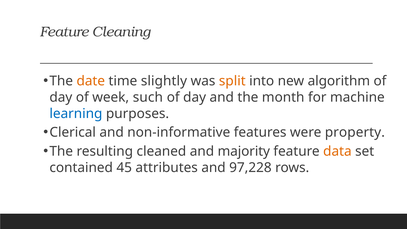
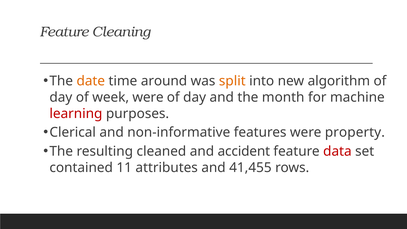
slightly: slightly -> around
week such: such -> were
learning colour: blue -> red
majority: majority -> accident
data colour: orange -> red
45: 45 -> 11
97,228: 97,228 -> 41,455
